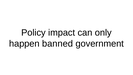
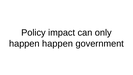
happen banned: banned -> happen
